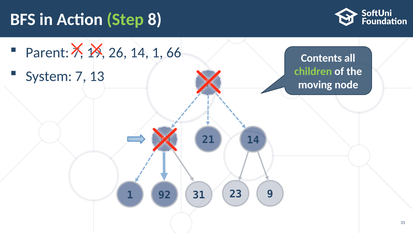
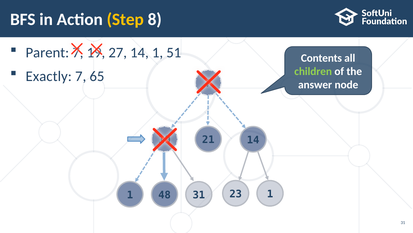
Step colour: light green -> yellow
26: 26 -> 27
66: 66 -> 51
System: System -> Exactly
13: 13 -> 65
moving: moving -> answer
23 9: 9 -> 1
92: 92 -> 48
